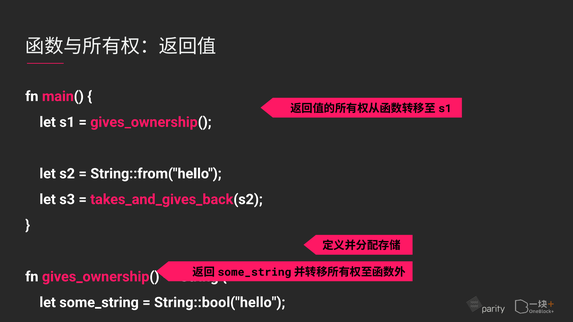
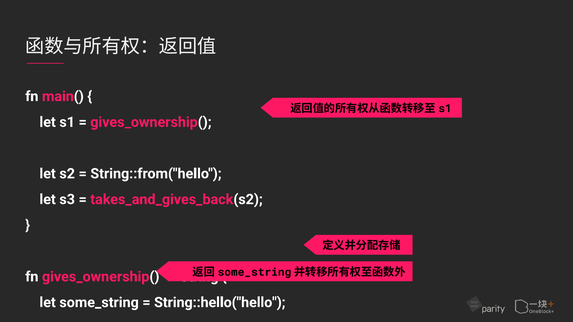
String::bool("hello: String::bool("hello -> String::hello("hello
